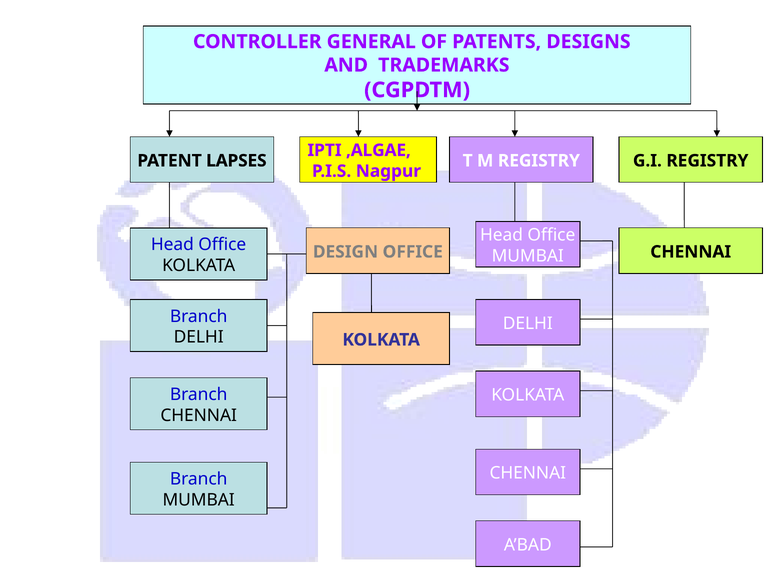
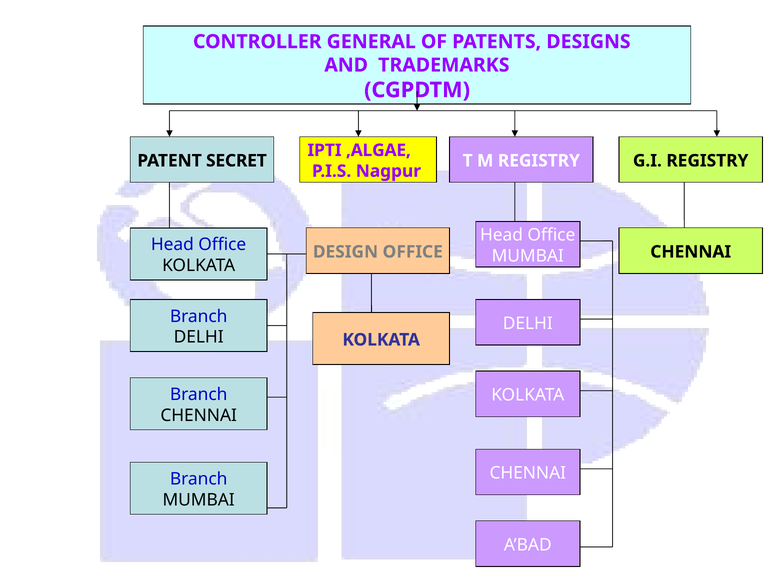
LAPSES: LAPSES -> SECRET
